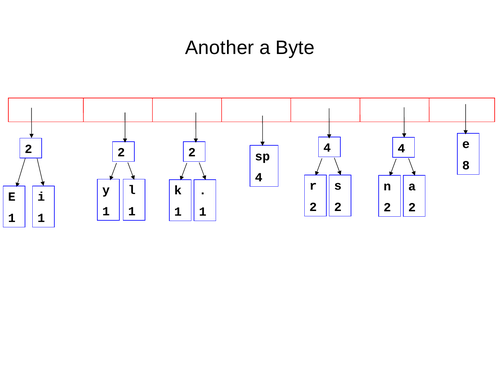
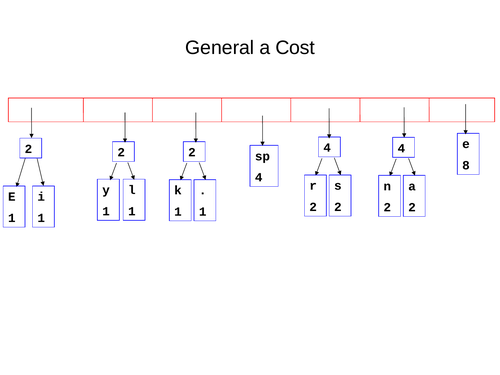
Another: Another -> General
Byte: Byte -> Cost
